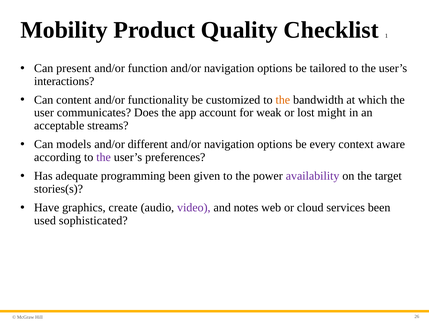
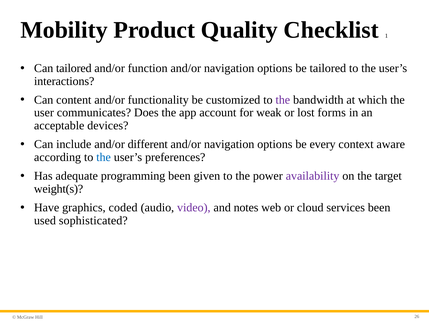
Can present: present -> tailored
the at (283, 100) colour: orange -> purple
might: might -> forms
streams: streams -> devices
models: models -> include
the at (104, 158) colour: purple -> blue
stories(s: stories(s -> weight(s
create: create -> coded
